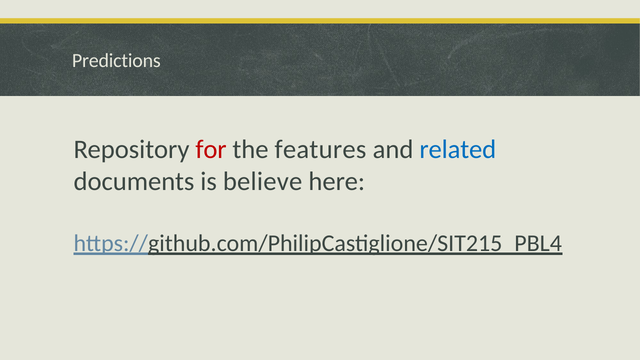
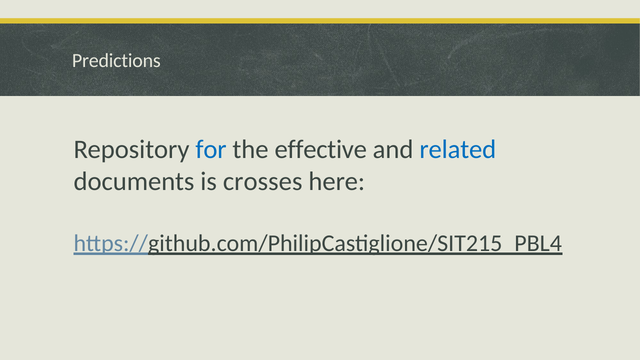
for colour: red -> blue
features: features -> effective
believe: believe -> crosses
